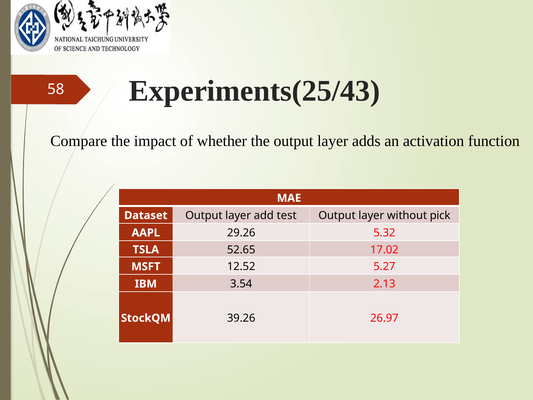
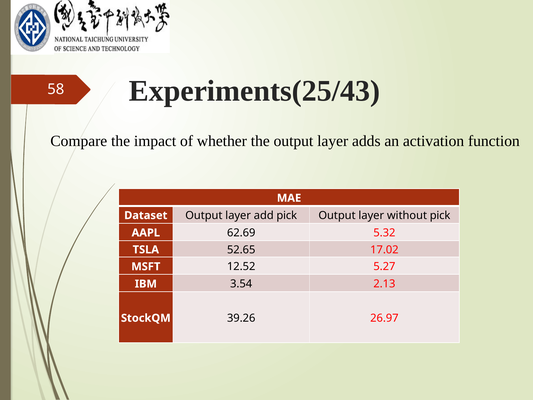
add test: test -> pick
29.26: 29.26 -> 62.69
